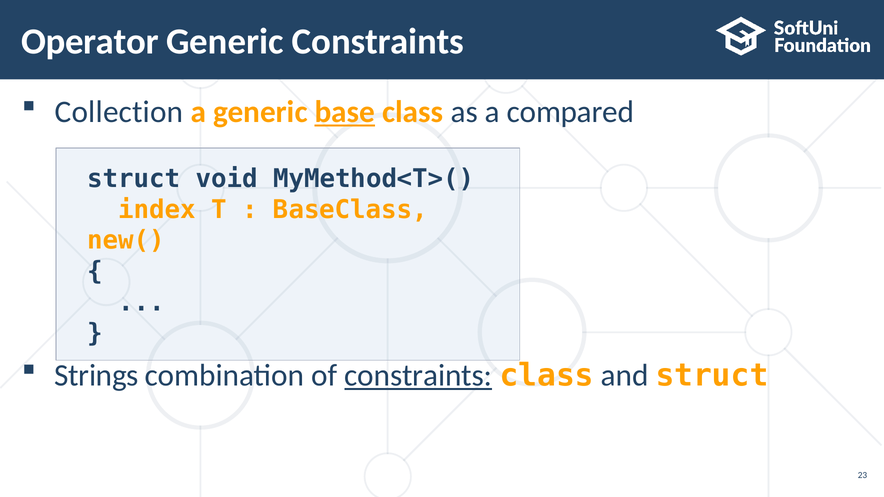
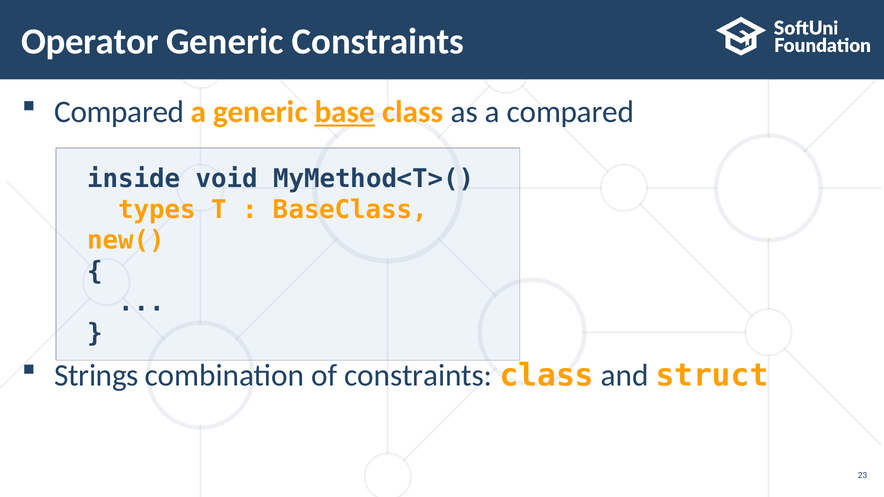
Collection at (119, 112): Collection -> Compared
struct at (134, 179): struct -> inside
index: index -> types
constraints at (418, 376) underline: present -> none
